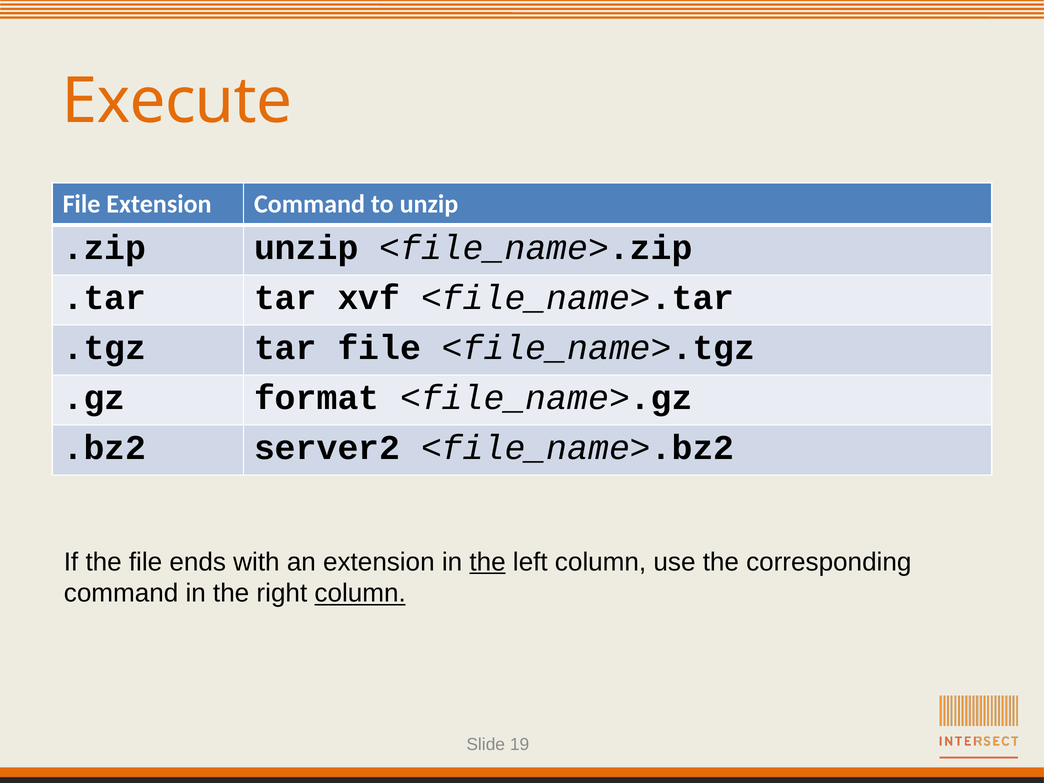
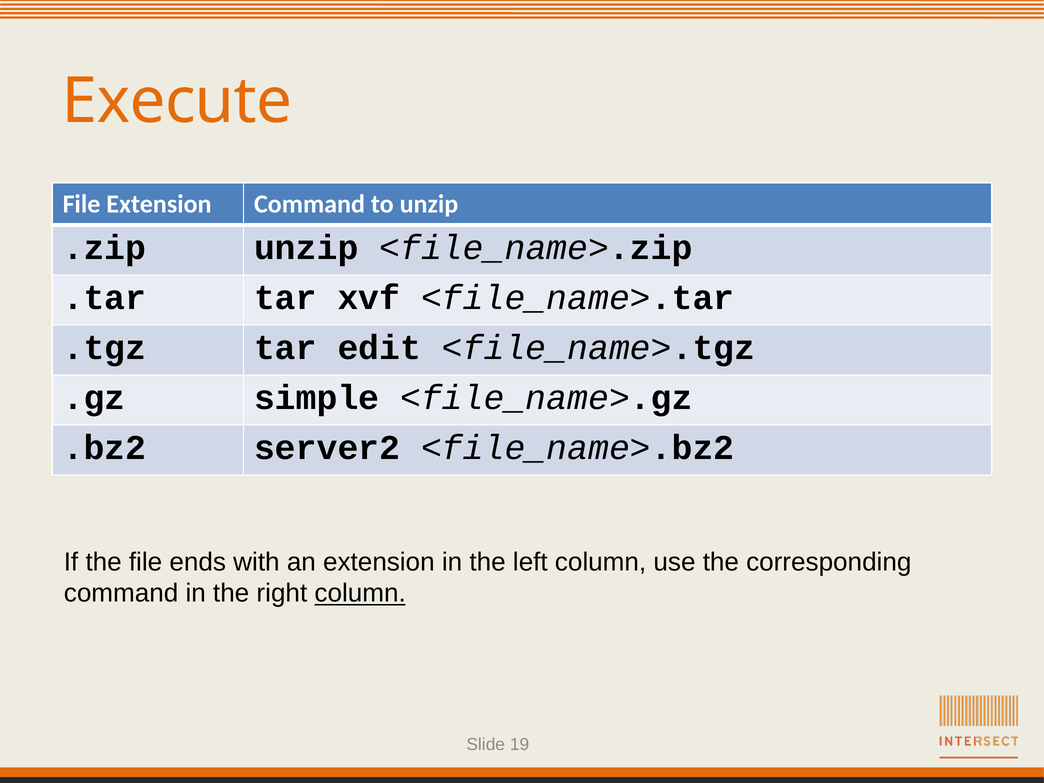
tar file: file -> edit
format: format -> simple
the at (488, 562) underline: present -> none
